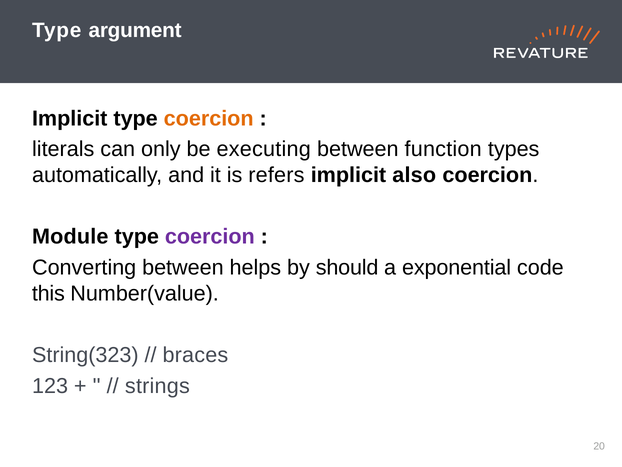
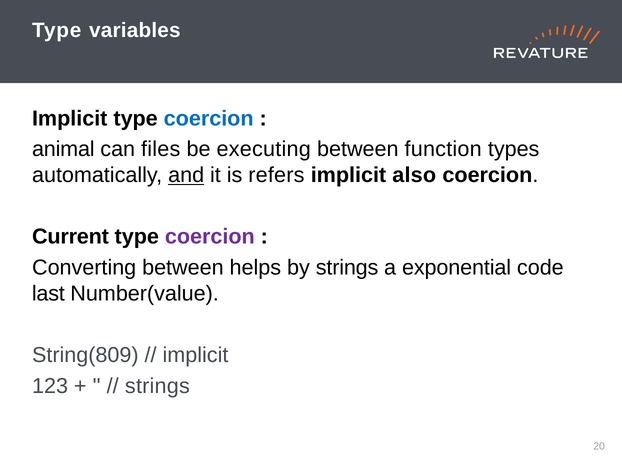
argument: argument -> variables
coercion at (209, 118) colour: orange -> blue
literals: literals -> animal
only: only -> files
and underline: none -> present
Module: Module -> Current
by should: should -> strings
this: this -> last
String(323: String(323 -> String(809
braces at (195, 355): braces -> implicit
